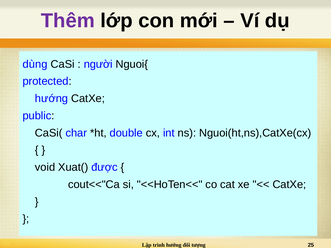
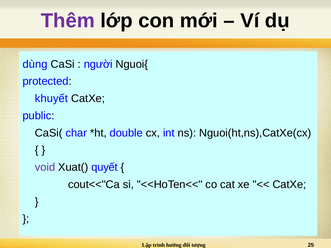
hướng at (52, 99): hướng -> khuyết
void colour: black -> purple
được: được -> quyết
